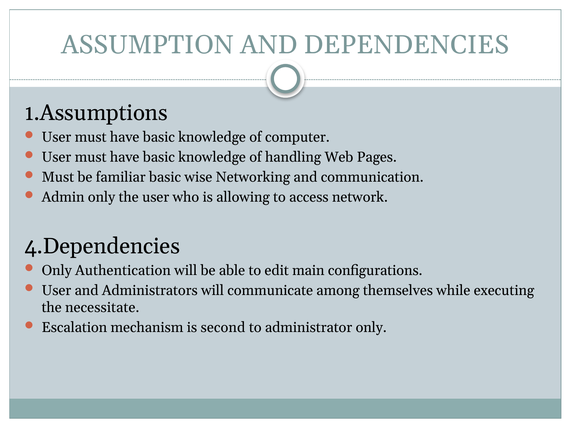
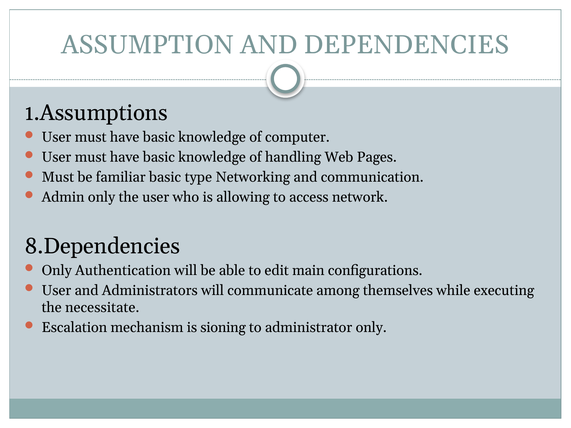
wise: wise -> type
4.Dependencies: 4.Dependencies -> 8.Dependencies
second: second -> sioning
